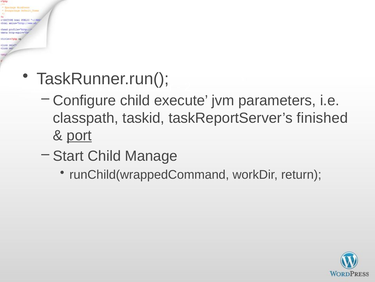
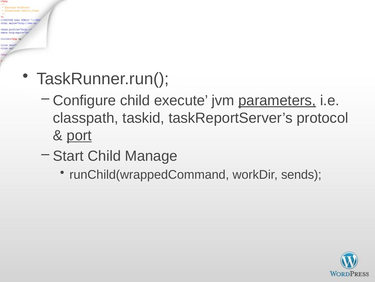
parameters underline: none -> present
finished: finished -> protocol
return: return -> sends
